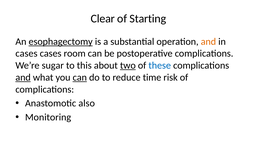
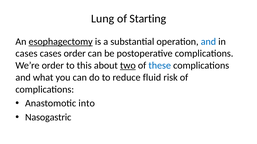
Clear: Clear -> Lung
and at (208, 42) colour: orange -> blue
cases room: room -> order
We’re sugar: sugar -> order
and at (23, 78) underline: present -> none
can at (80, 78) underline: present -> none
time: time -> fluid
also: also -> into
Monitoring: Monitoring -> Nasogastric
